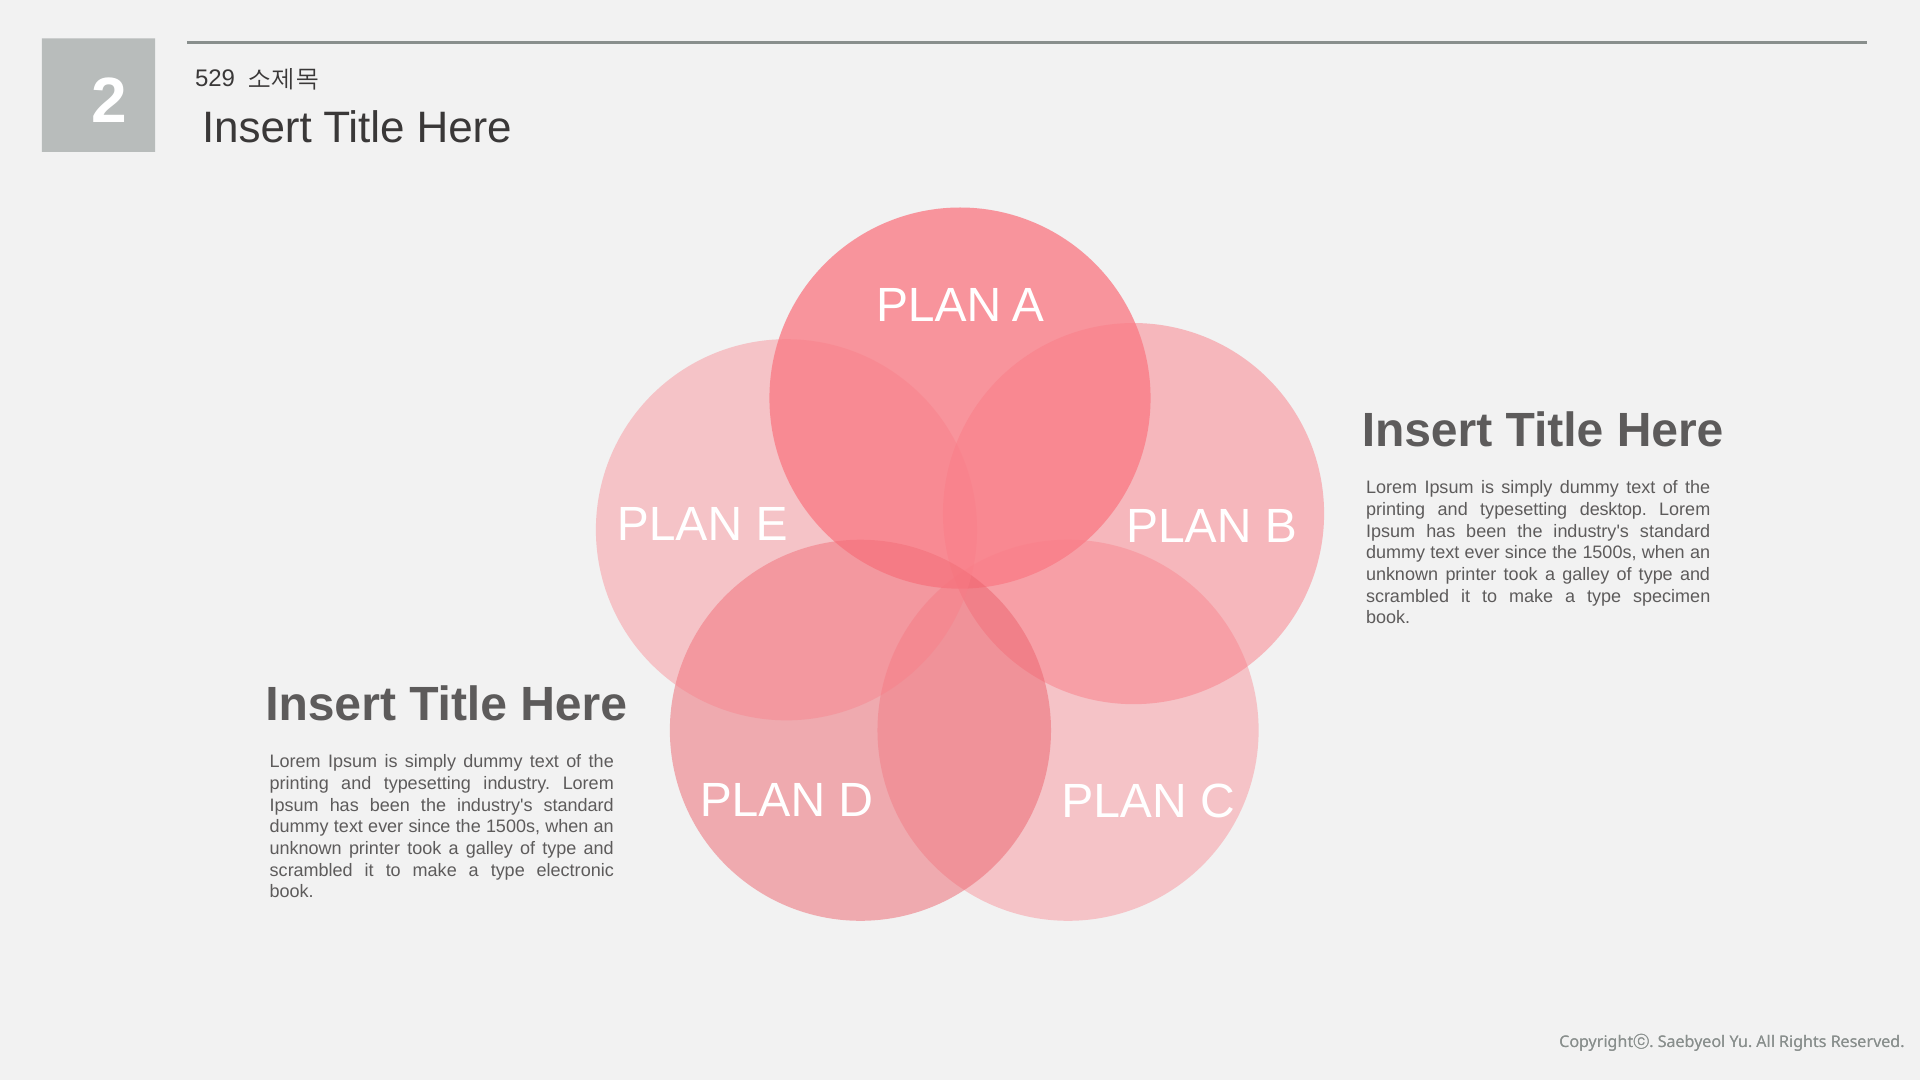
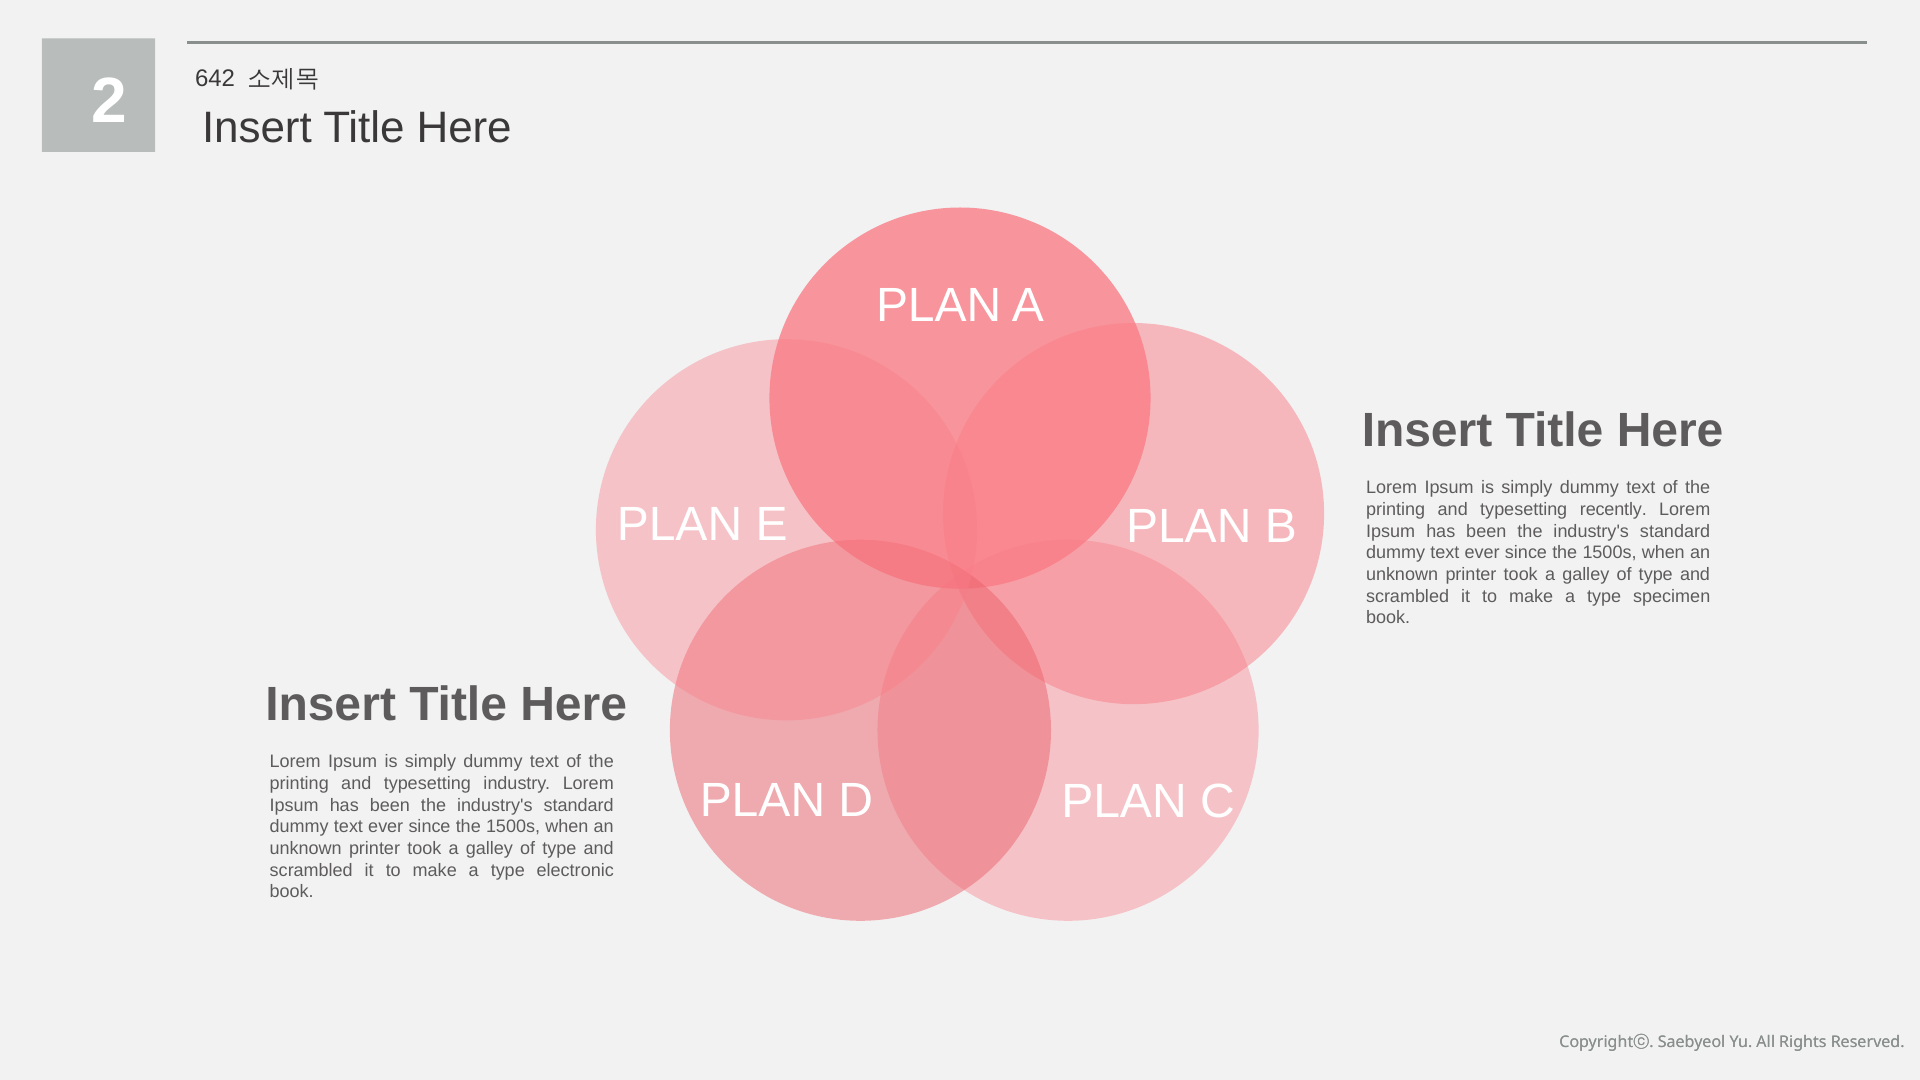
529: 529 -> 642
desktop: desktop -> recently
